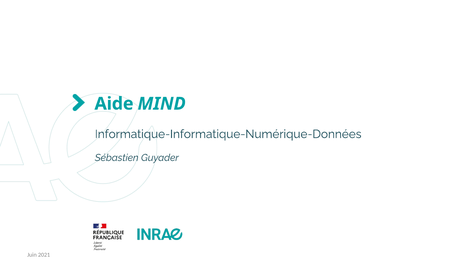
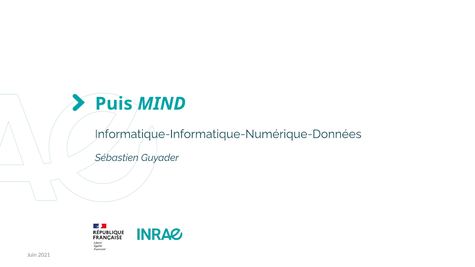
Aide: Aide -> Puis
